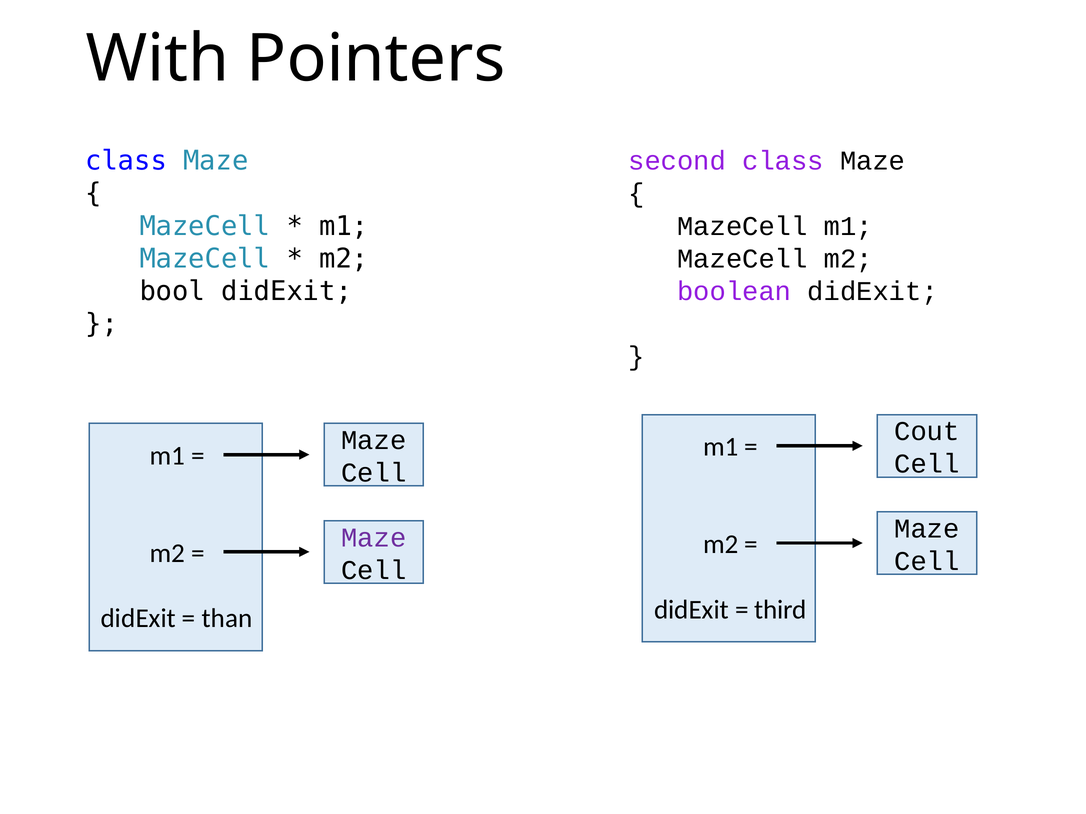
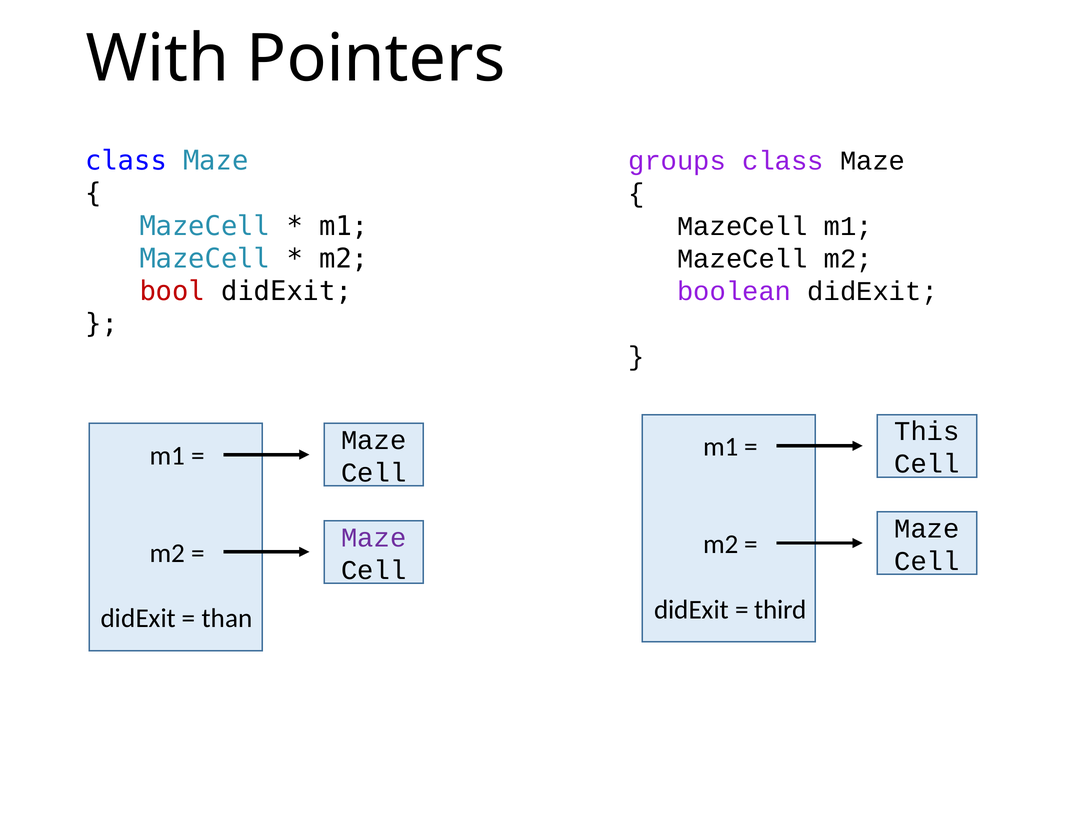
second: second -> groups
bool colour: black -> red
Cout: Cout -> This
